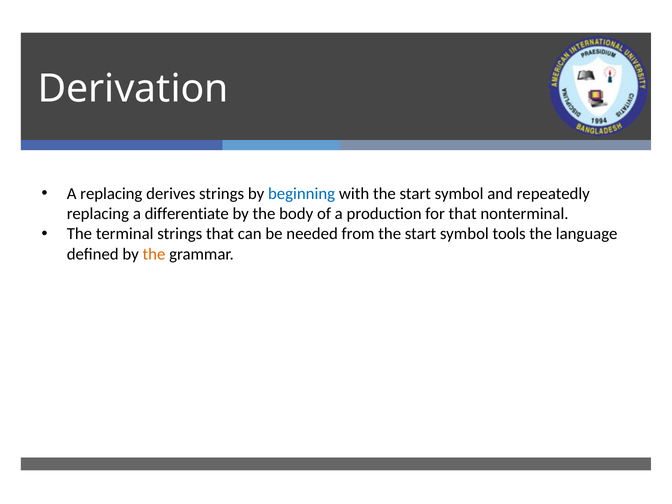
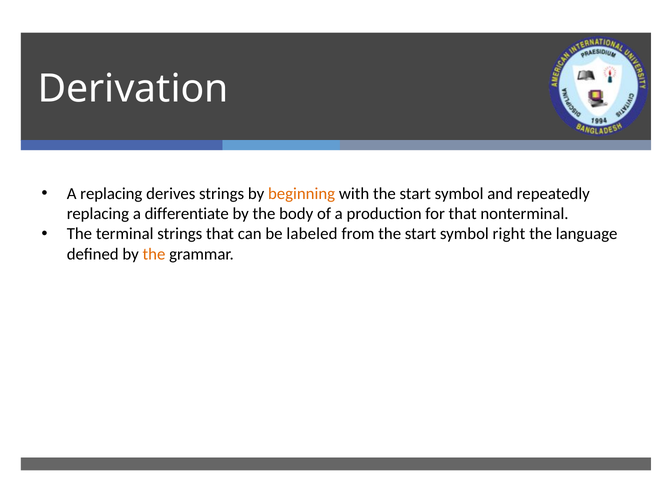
beginning colour: blue -> orange
needed: needed -> labeled
tools: tools -> right
